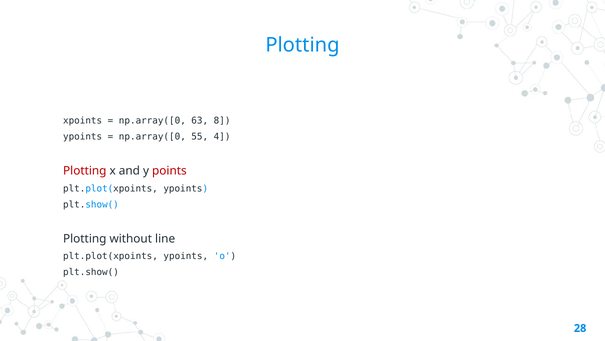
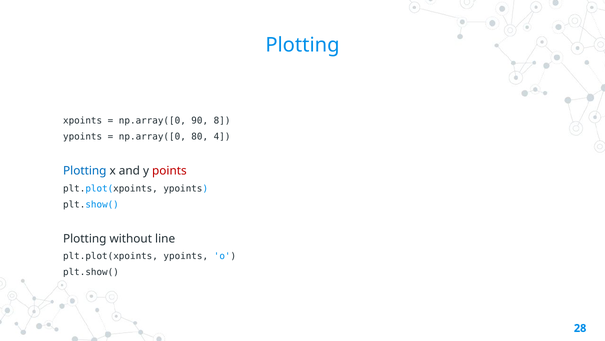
63: 63 -> 90
55: 55 -> 80
Plotting at (85, 171) colour: red -> blue
